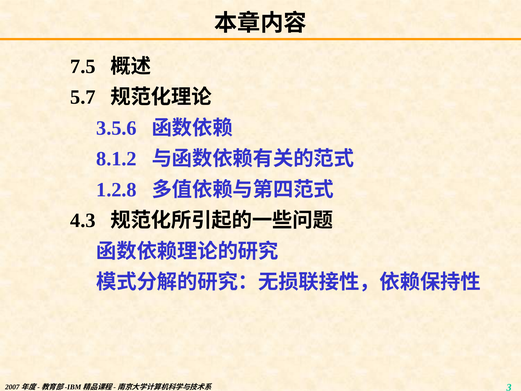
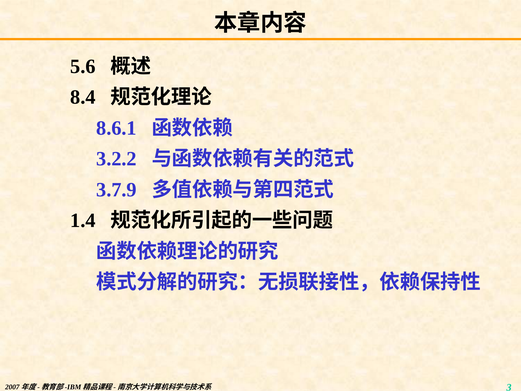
7.5: 7.5 -> 5.6
5.7: 5.7 -> 8.4
3.5.6: 3.5.6 -> 8.6.1
8.1.2: 8.1.2 -> 3.2.2
1.2.8: 1.2.8 -> 3.7.9
4.3: 4.3 -> 1.4
